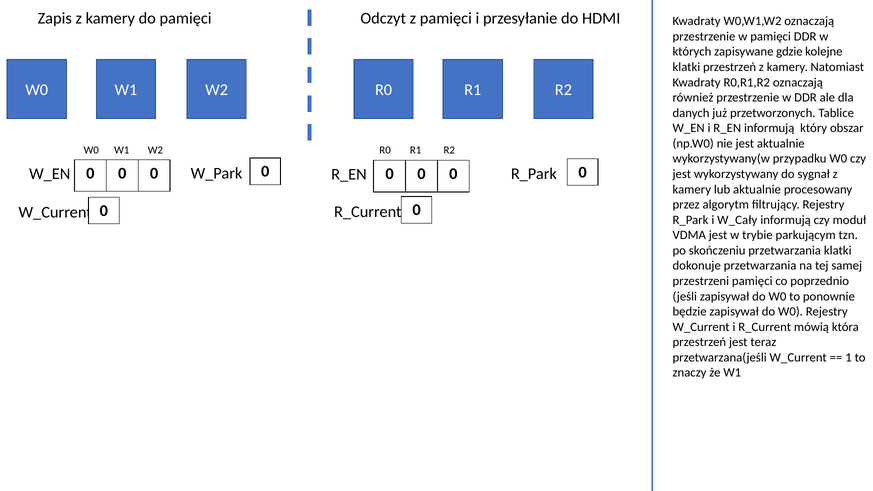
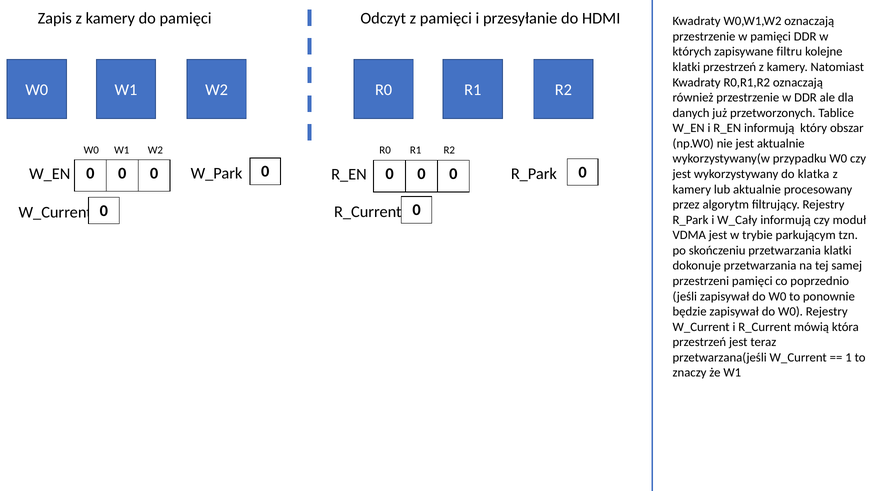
gdzie: gdzie -> filtru
sygnał: sygnał -> klatka
